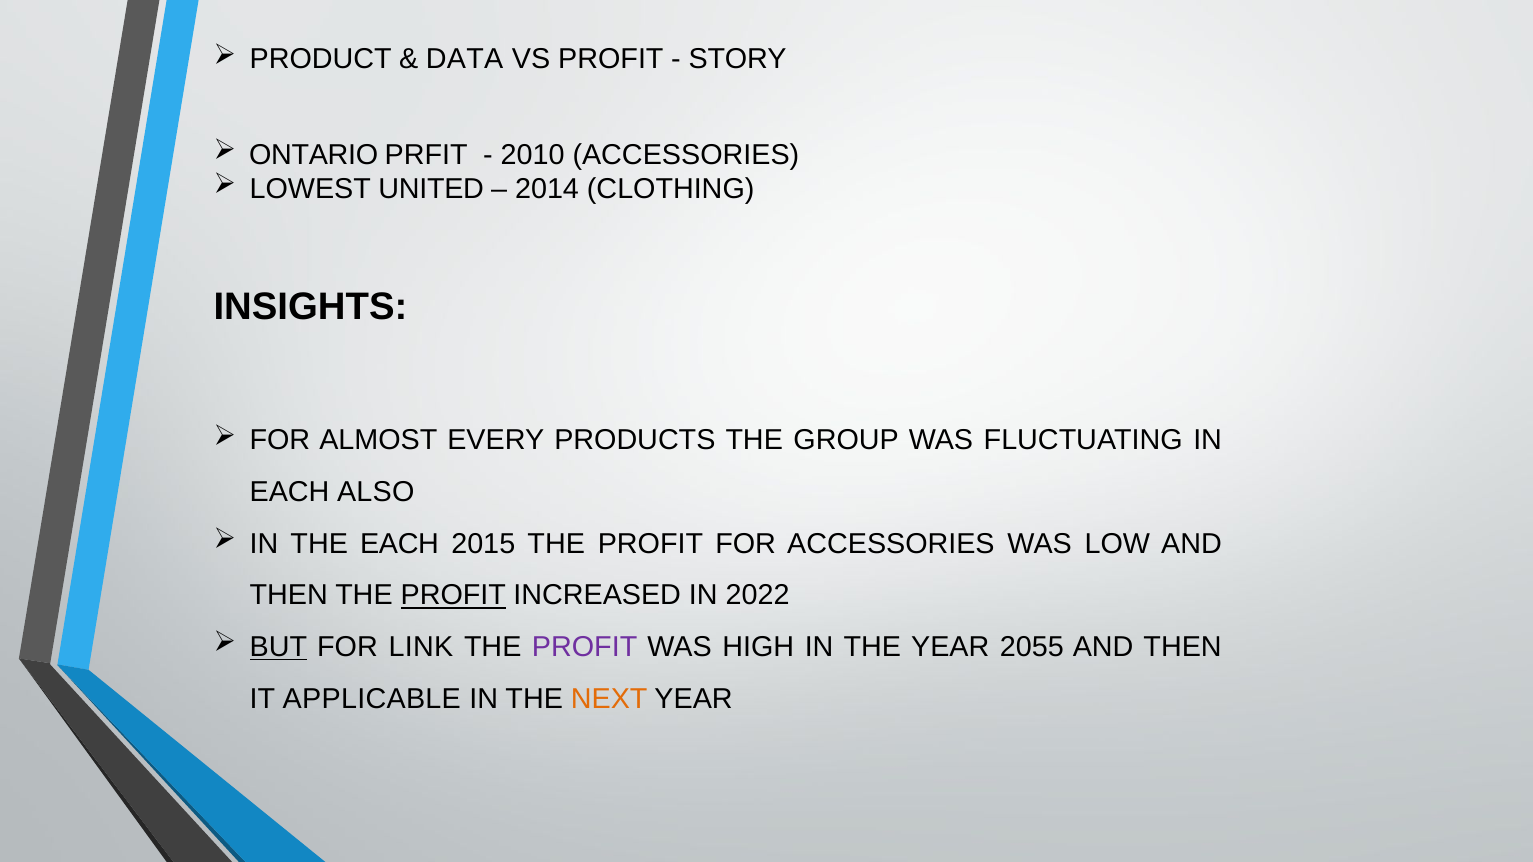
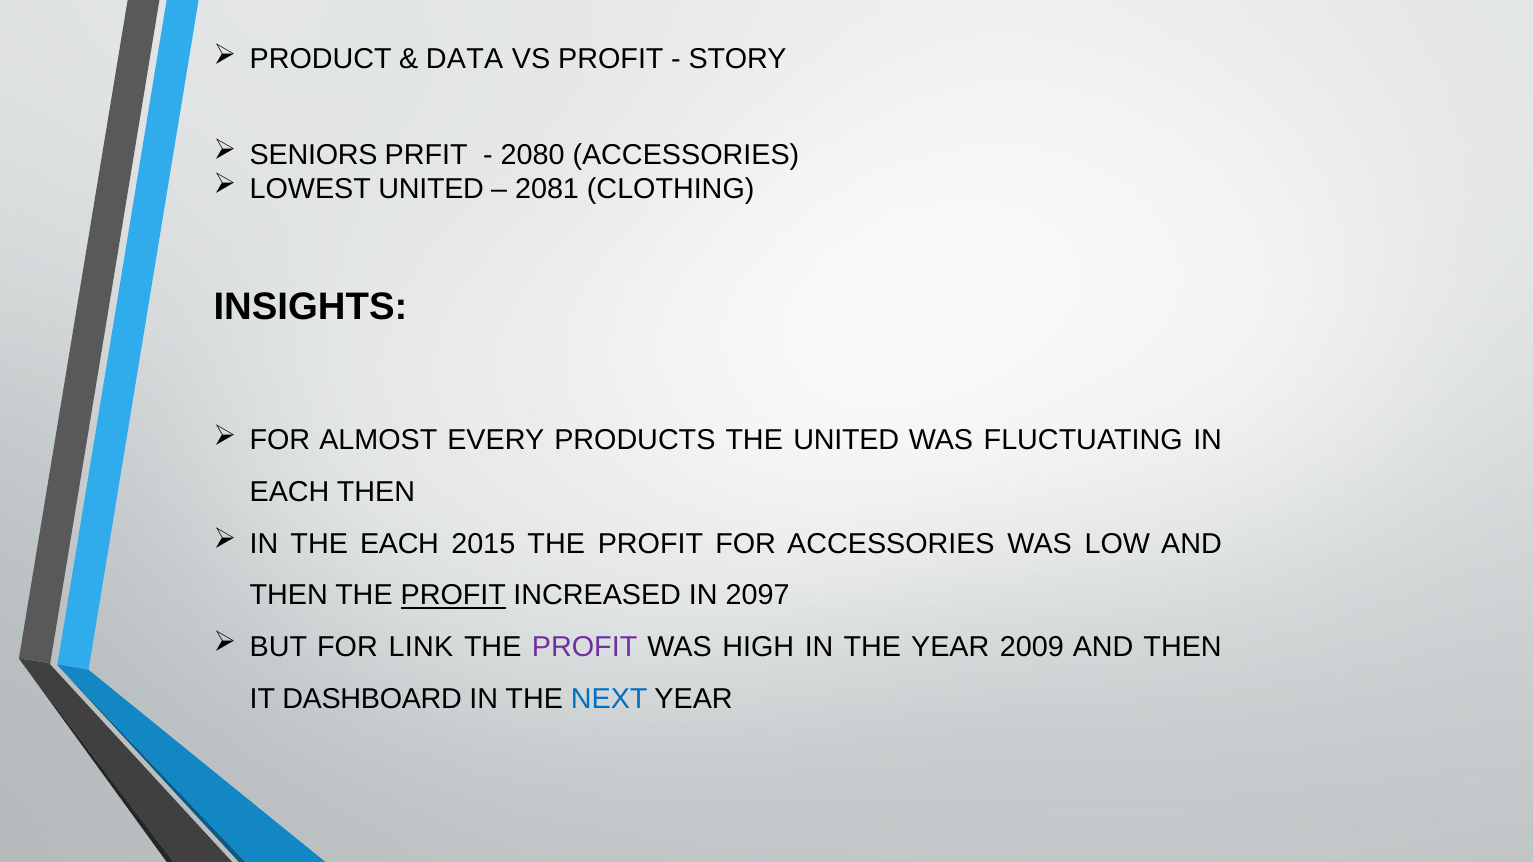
ONTARIO: ONTARIO -> SENIORS
2010: 2010 -> 2080
2014: 2014 -> 2081
THE GROUP: GROUP -> UNITED
EACH ALSO: ALSO -> THEN
2022: 2022 -> 2097
BUT underline: present -> none
2055: 2055 -> 2009
APPLICABLE: APPLICABLE -> DASHBOARD
NEXT colour: orange -> blue
